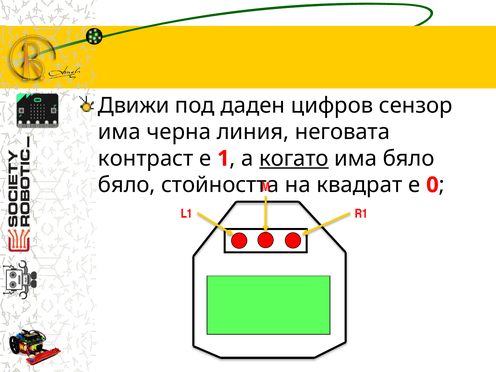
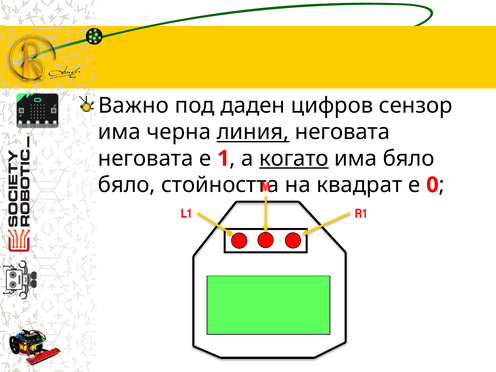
Движи: Движи -> Важно
линия underline: none -> present
контраст at (146, 159): контраст -> неговата
